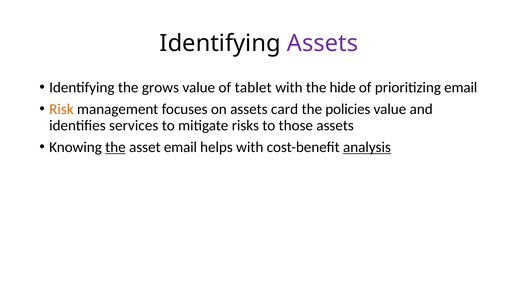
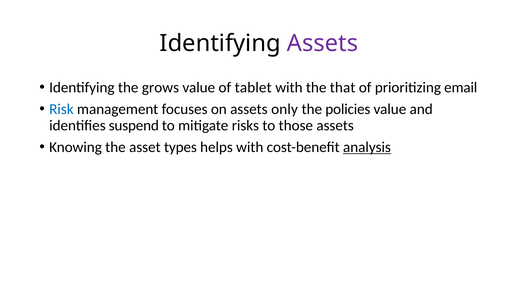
hide: hide -> that
Risk colour: orange -> blue
card: card -> only
services: services -> suspend
the at (115, 147) underline: present -> none
asset email: email -> types
